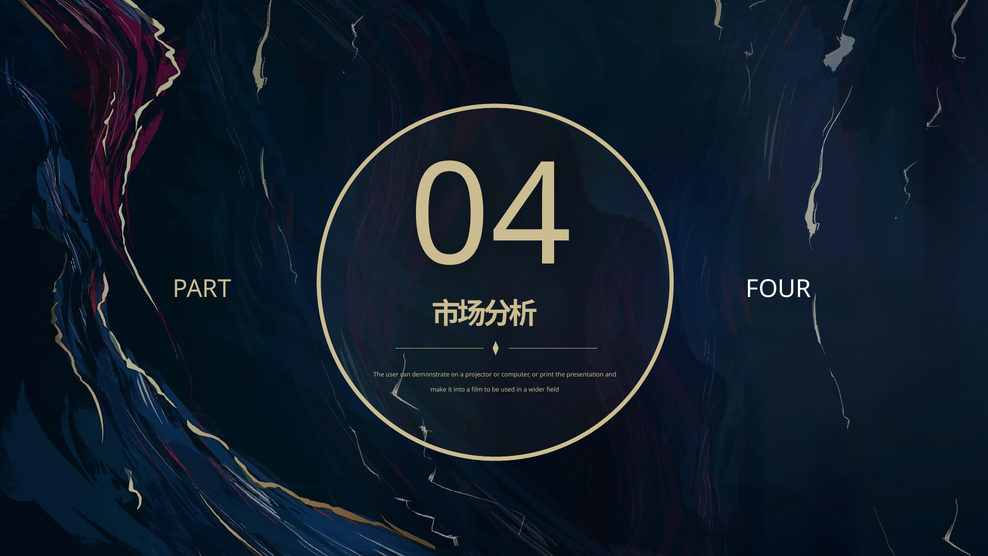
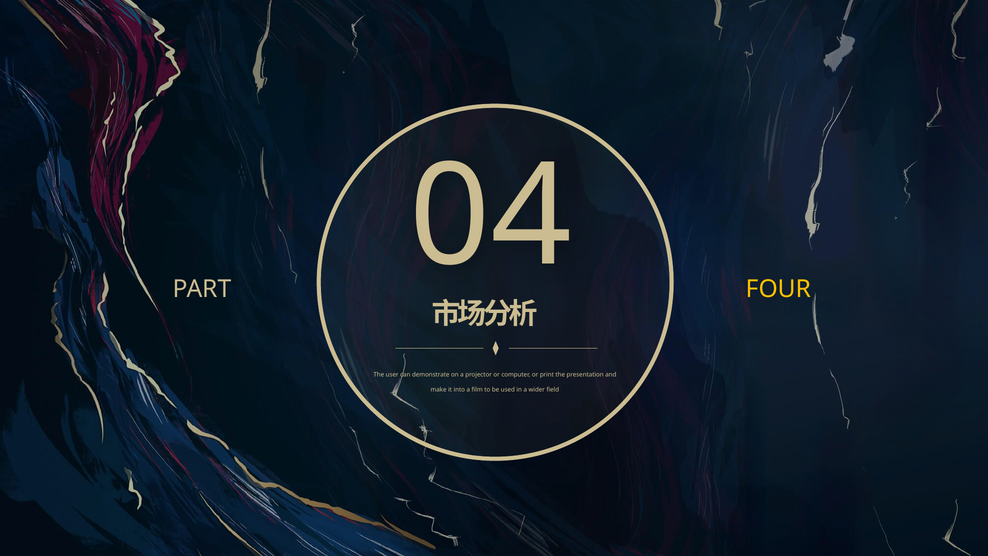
FOUR colour: white -> yellow
